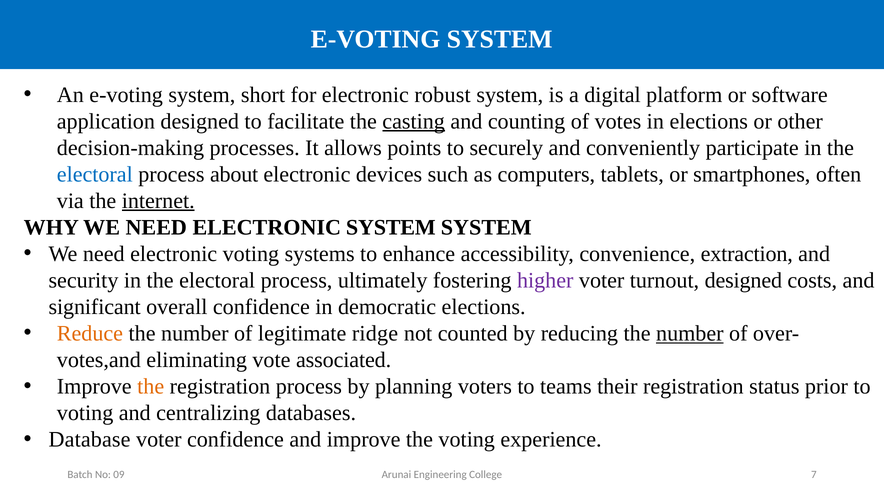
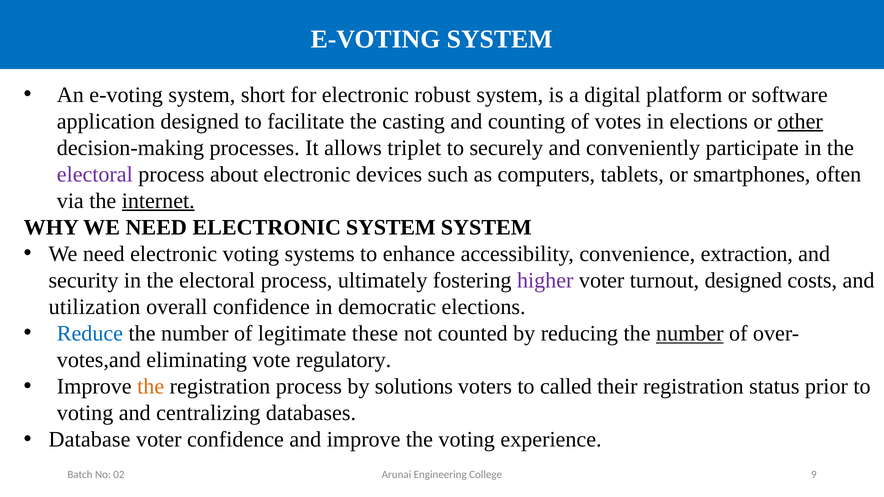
casting underline: present -> none
other underline: none -> present
points: points -> triplet
electoral at (95, 174) colour: blue -> purple
significant: significant -> utilization
Reduce colour: orange -> blue
ridge: ridge -> these
associated: associated -> regulatory
planning: planning -> solutions
teams: teams -> called
7: 7 -> 9
09: 09 -> 02
